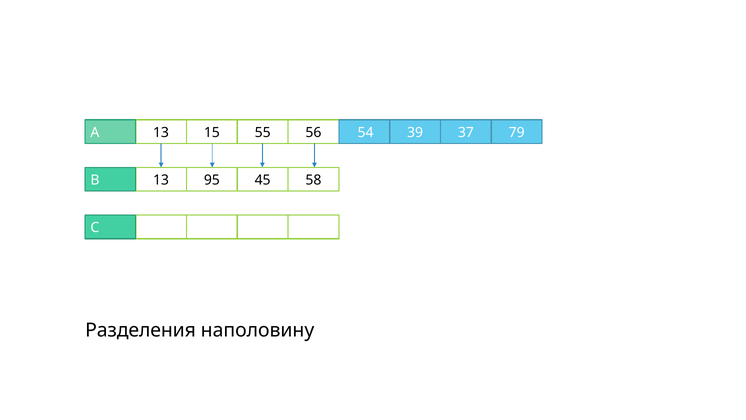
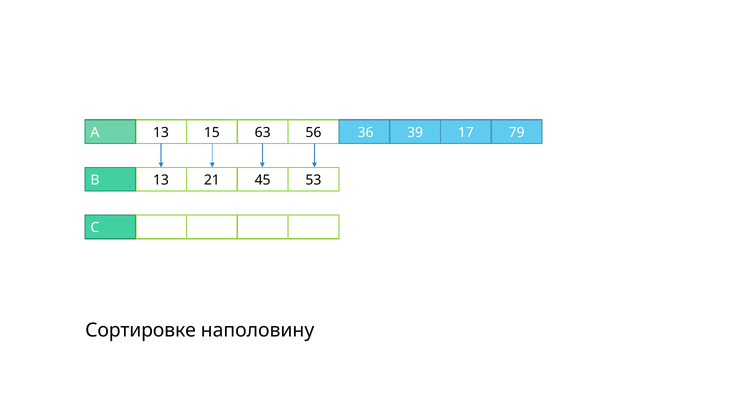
55: 55 -> 63
54: 54 -> 36
37: 37 -> 17
95: 95 -> 21
58: 58 -> 53
Разделения: Разделения -> Сортировке
